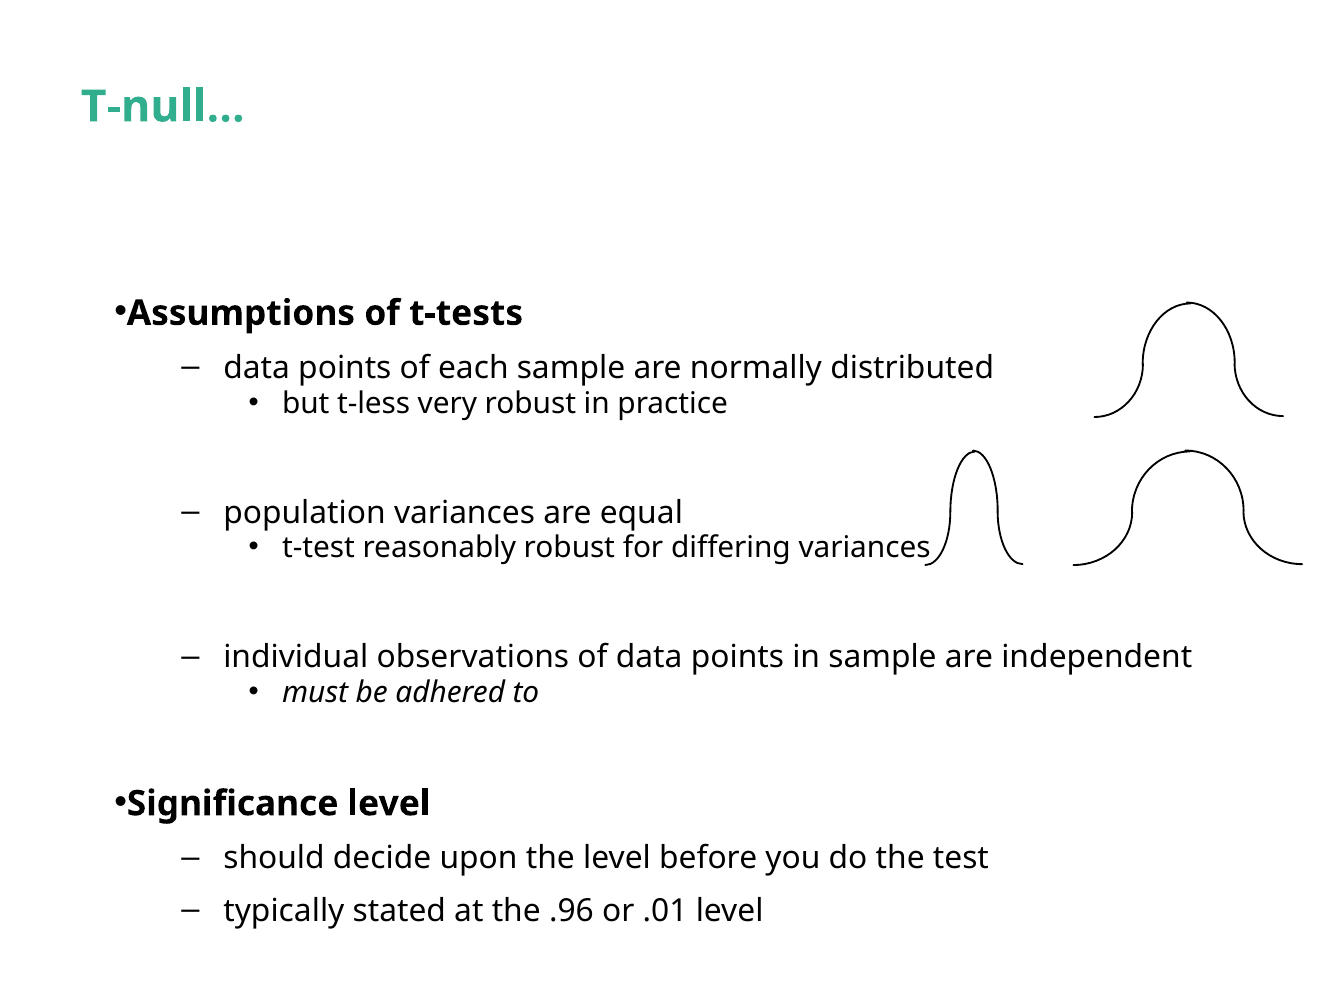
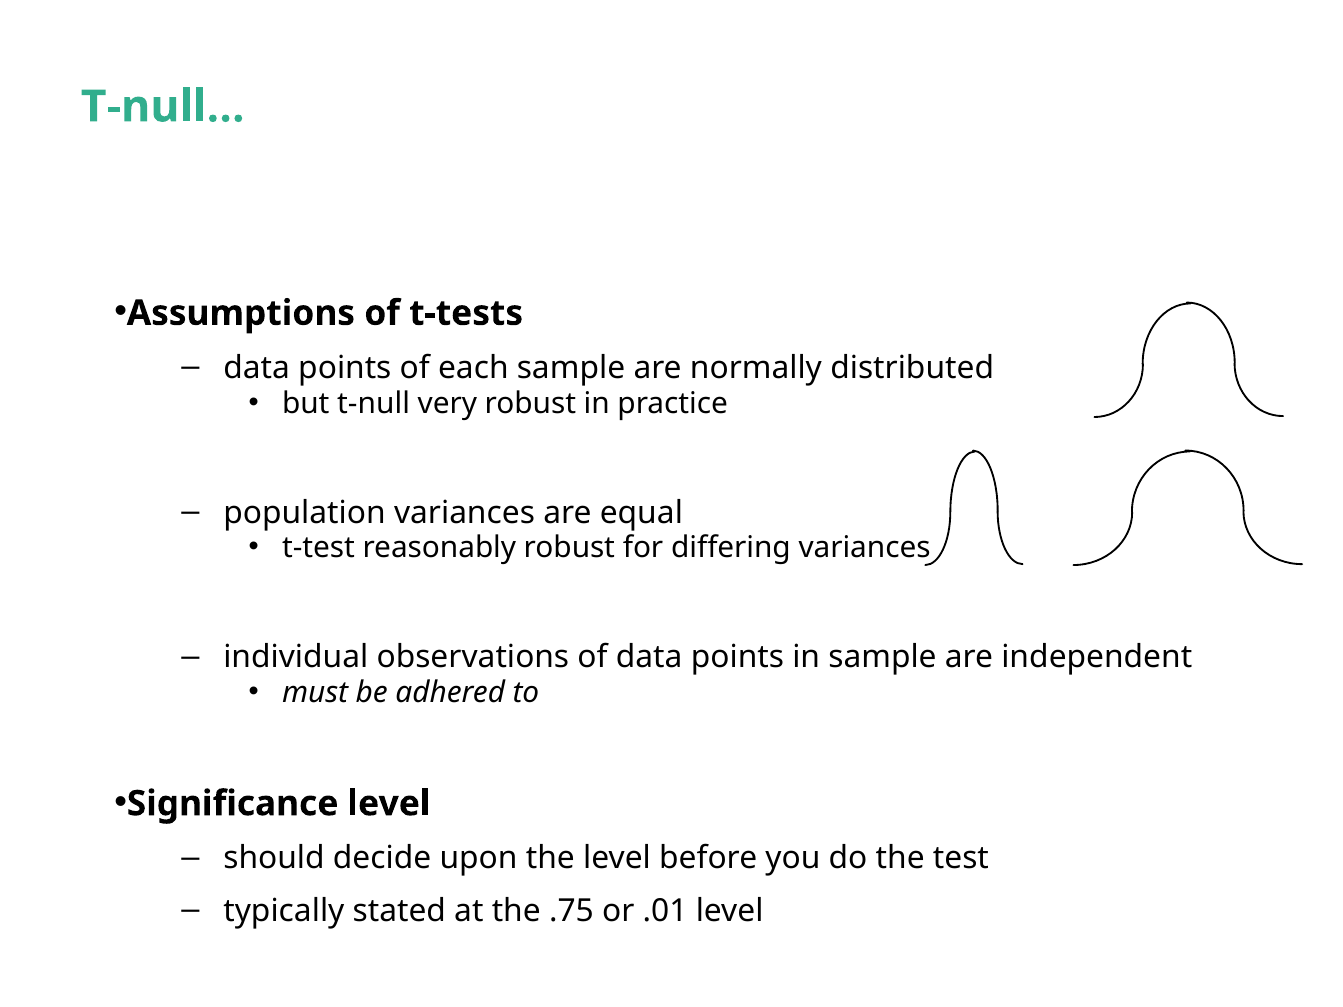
but t-less: t-less -> t-null
.96: .96 -> .75
